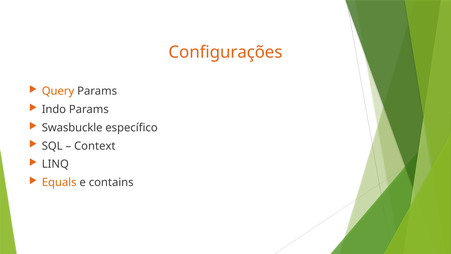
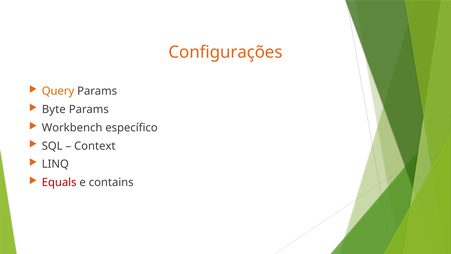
Indo: Indo -> Byte
Swasbuckle: Swasbuckle -> Workbench
Equals colour: orange -> red
